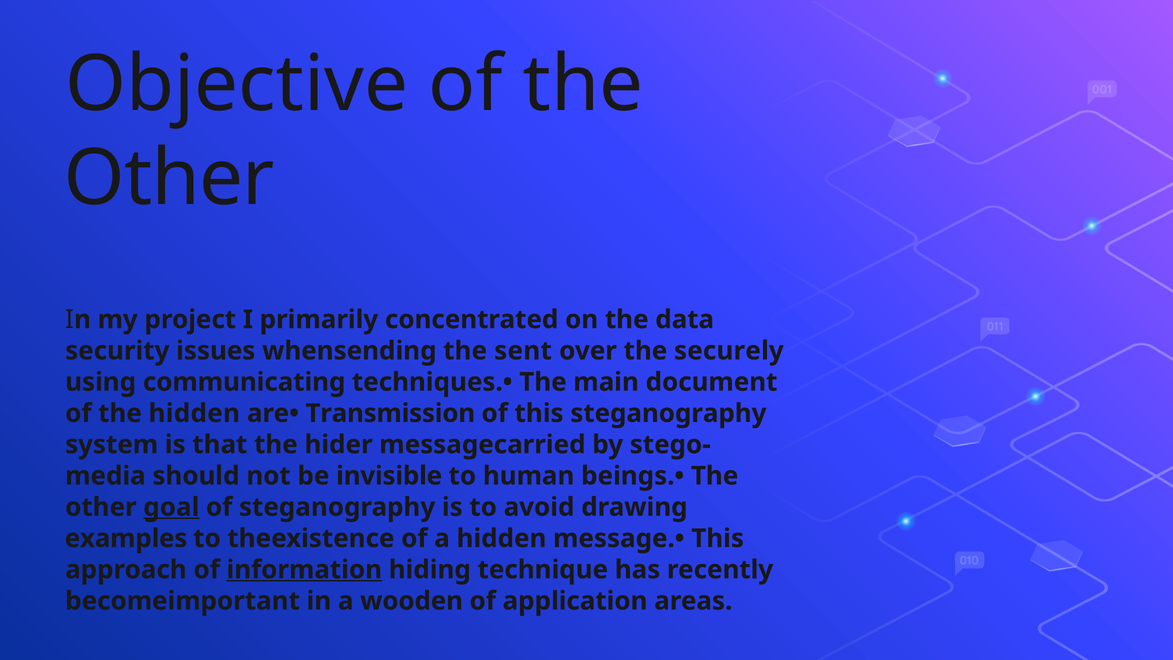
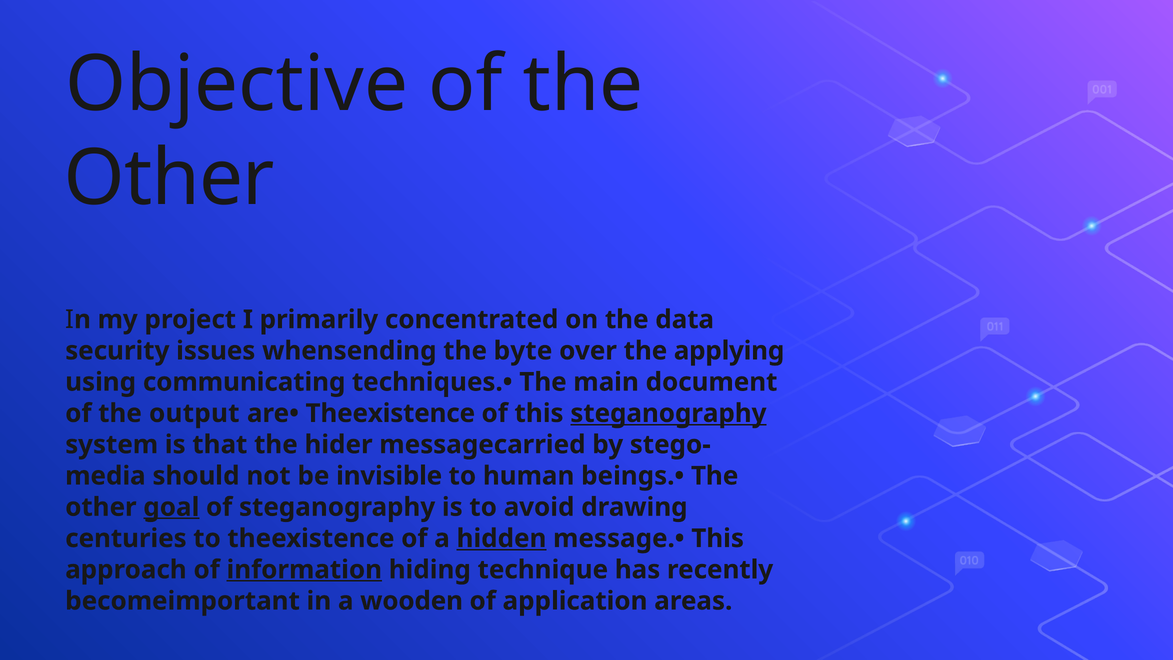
sent: sent -> byte
securely: securely -> applying
the hidden: hidden -> output
are• Transmission: Transmission -> Theexistence
steganography at (668, 413) underline: none -> present
examples: examples -> centuries
hidden at (501, 538) underline: none -> present
